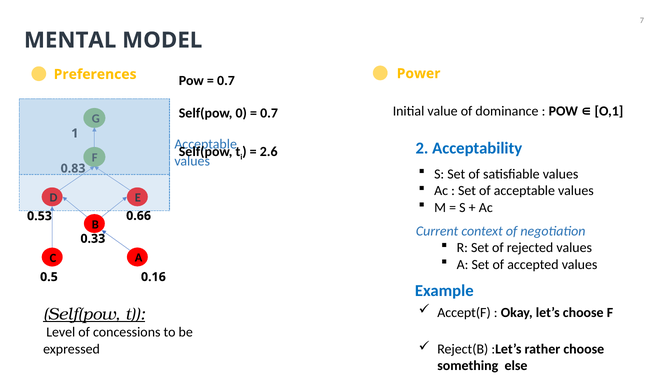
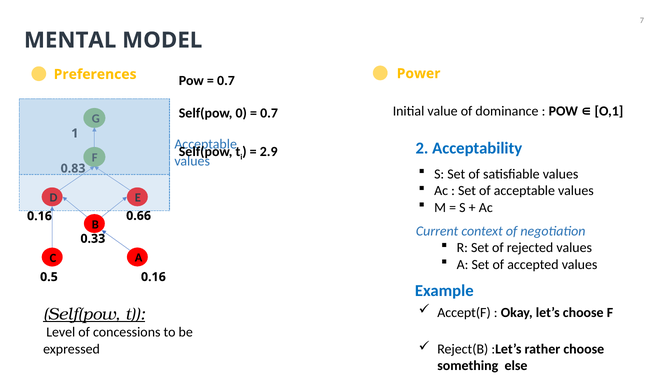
2.6: 2.6 -> 2.9
0.53 at (39, 216): 0.53 -> 0.16
